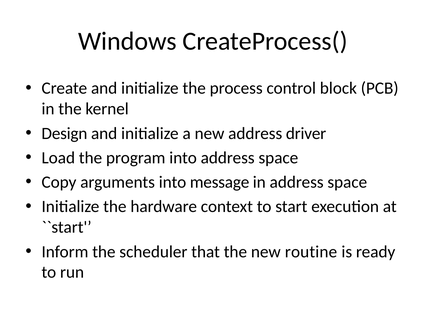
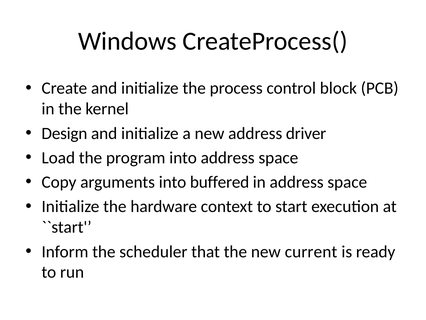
message: message -> buffered
routine: routine -> current
